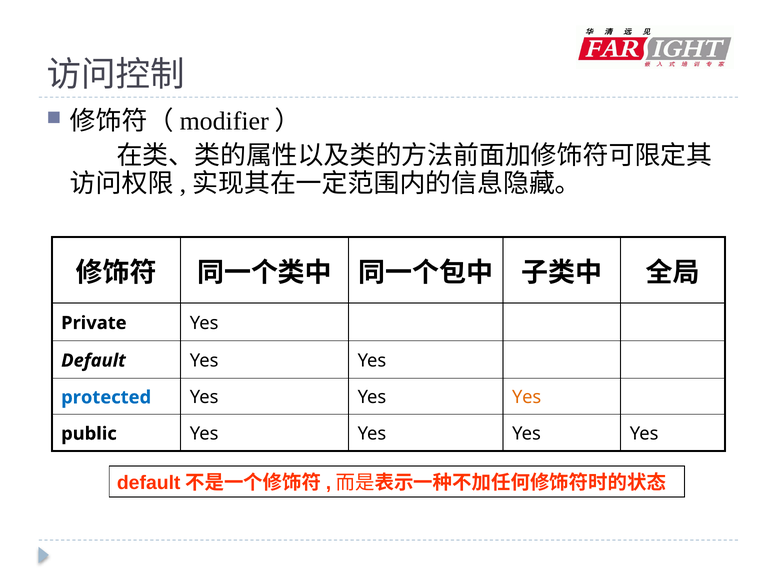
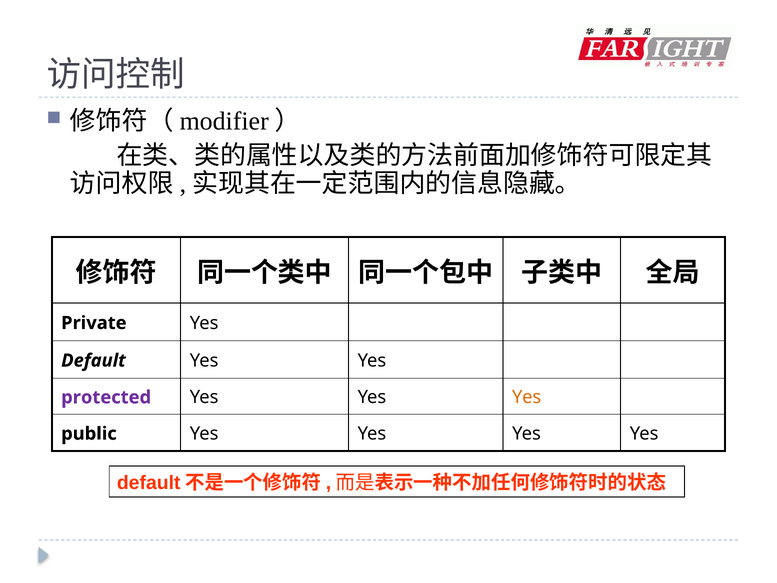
protected colour: blue -> purple
